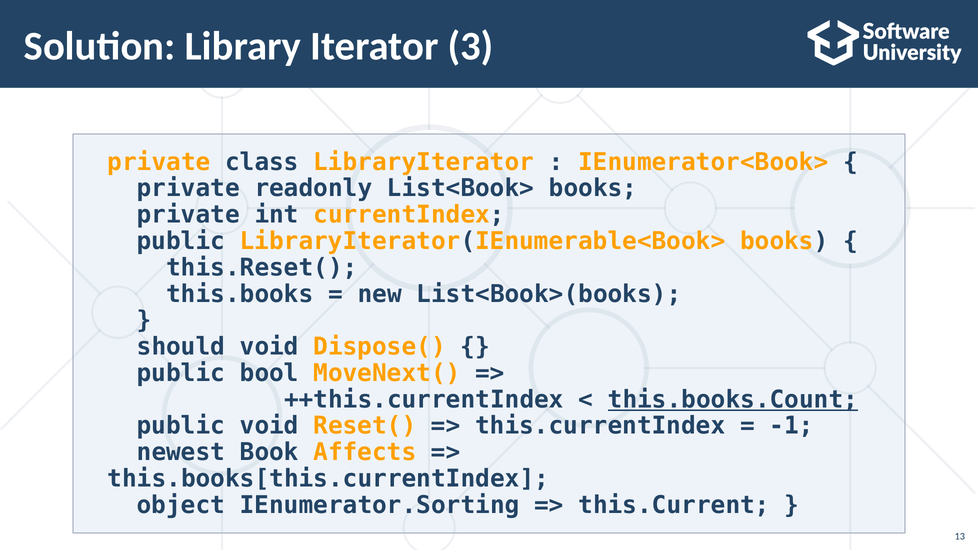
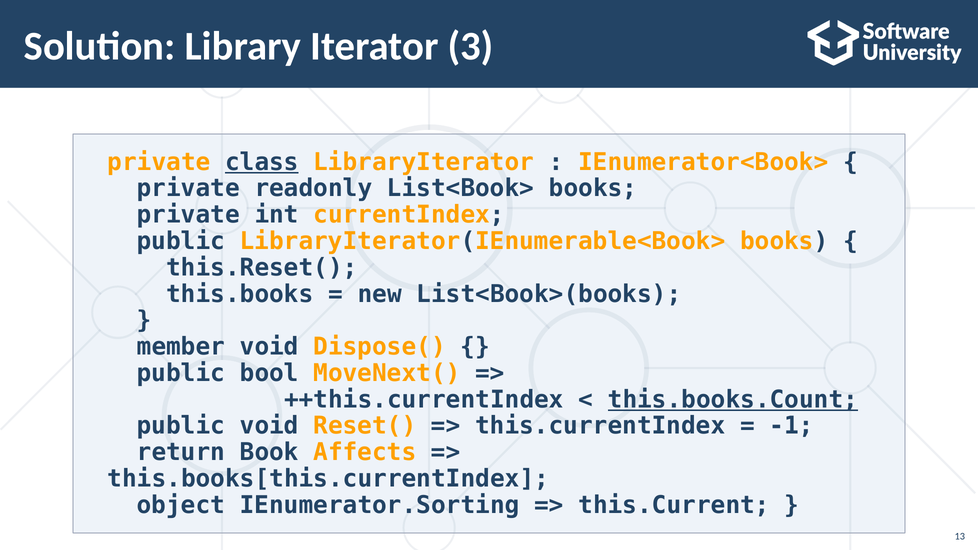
class underline: none -> present
should: should -> member
newest: newest -> return
